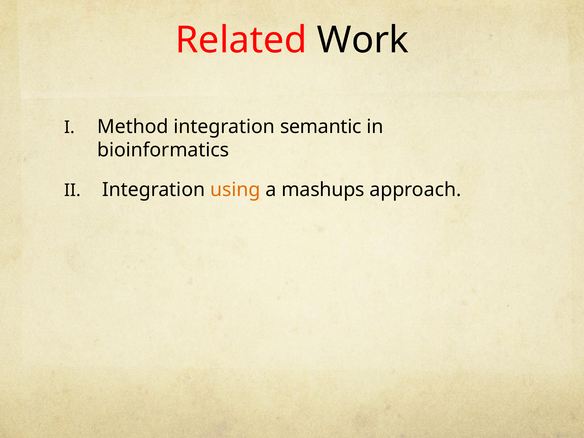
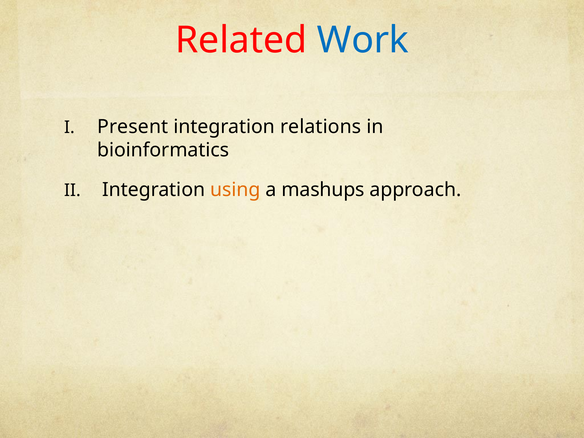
Work colour: black -> blue
Method: Method -> Present
semantic: semantic -> relations
